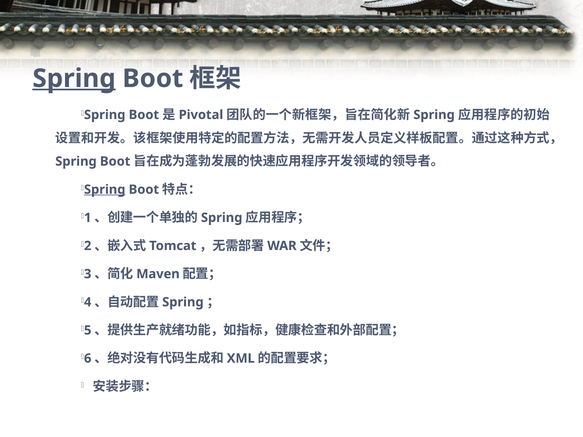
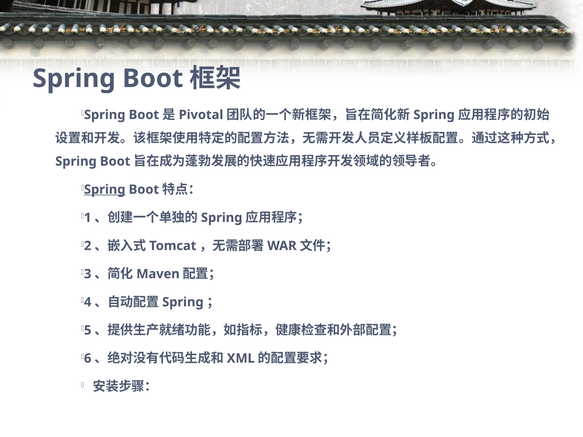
Spring at (74, 79) underline: present -> none
